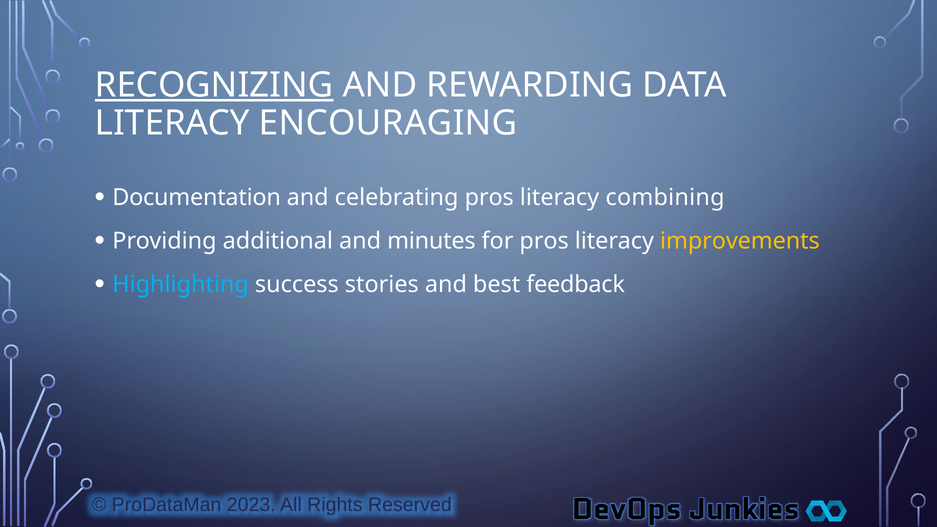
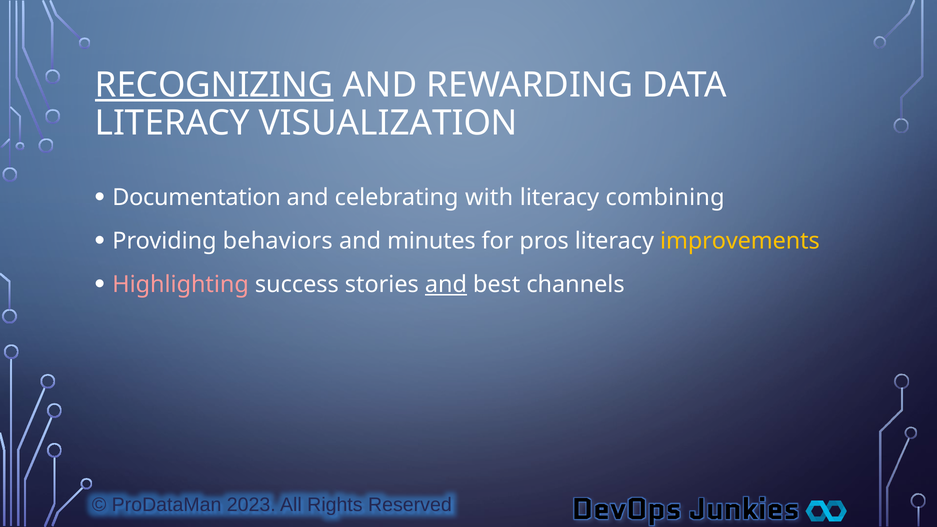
ENCOURAGING: ENCOURAGING -> VISUALIZATION
celebrating pros: pros -> with
additional: additional -> behaviors
Highlighting colour: light blue -> pink
and at (446, 285) underline: none -> present
feedback: feedback -> channels
